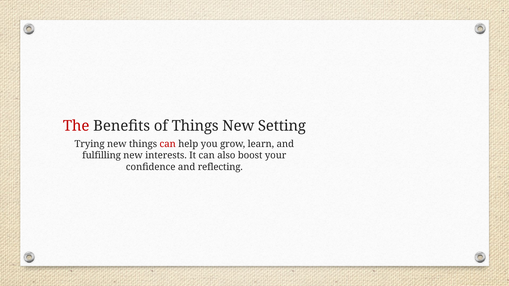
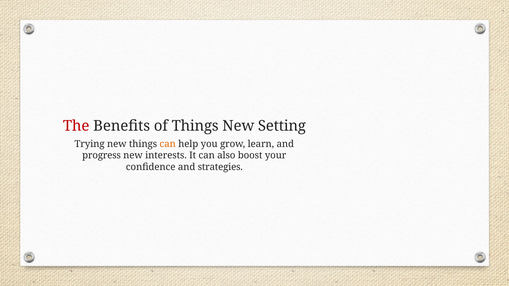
can at (168, 144) colour: red -> orange
fulfilling: fulfilling -> progress
reflecting: reflecting -> strategies
